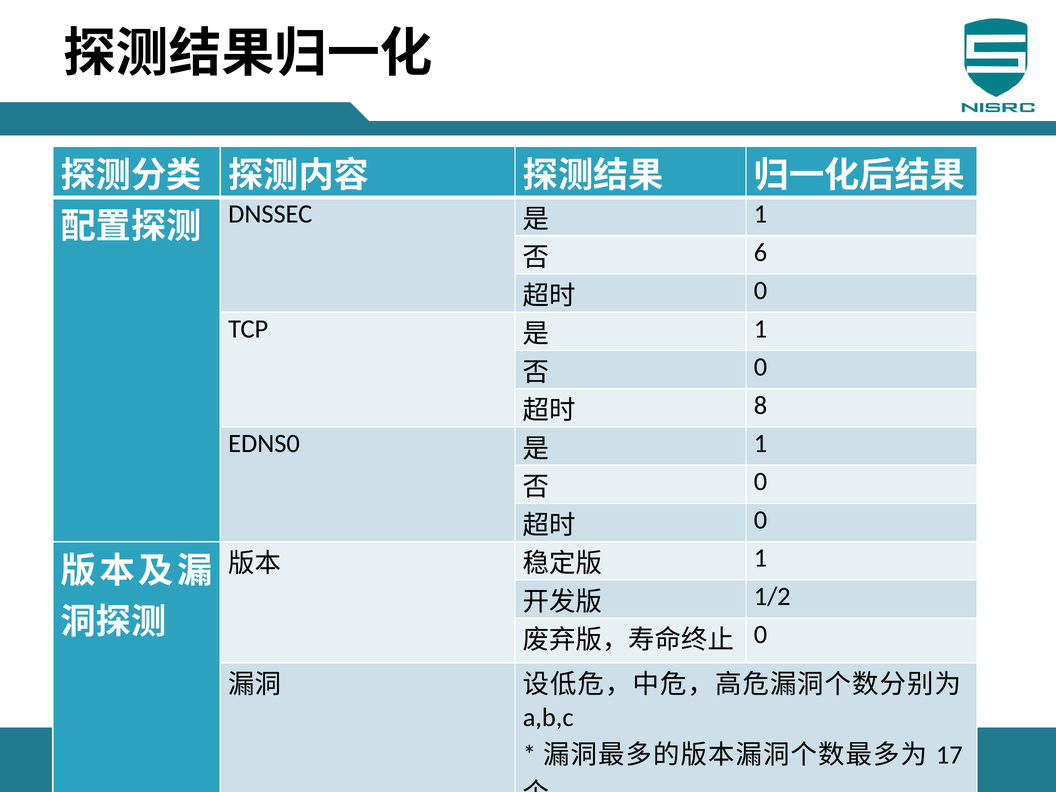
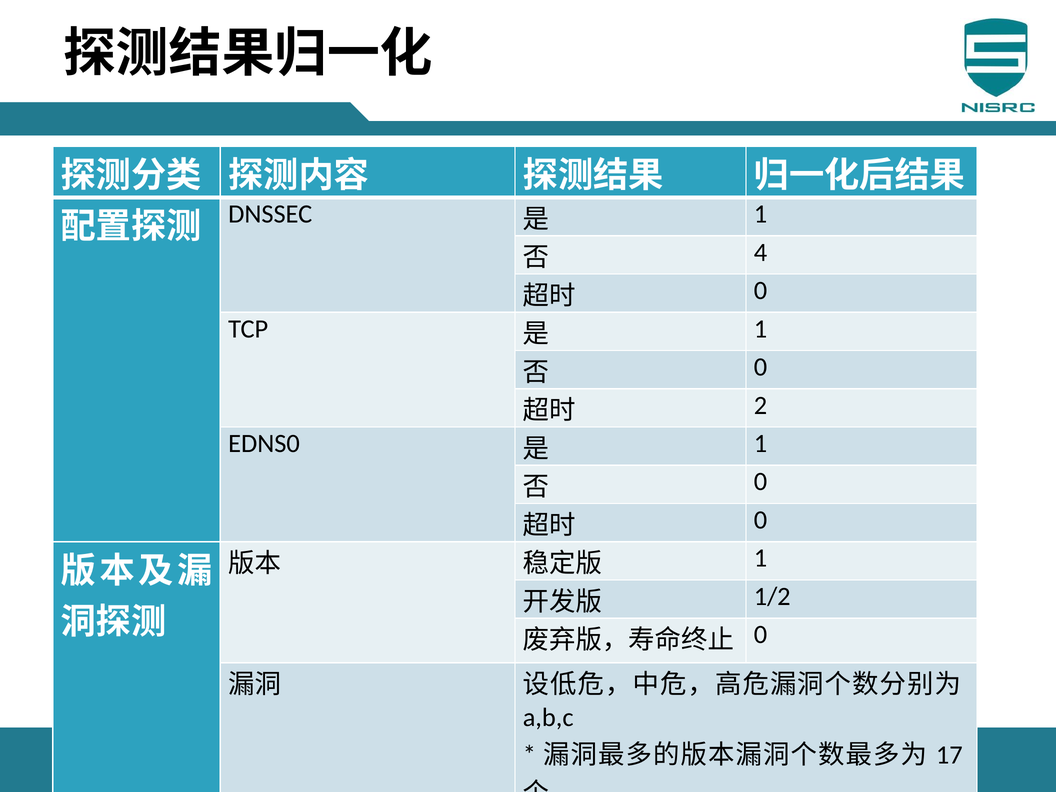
6: 6 -> 4
8: 8 -> 2
